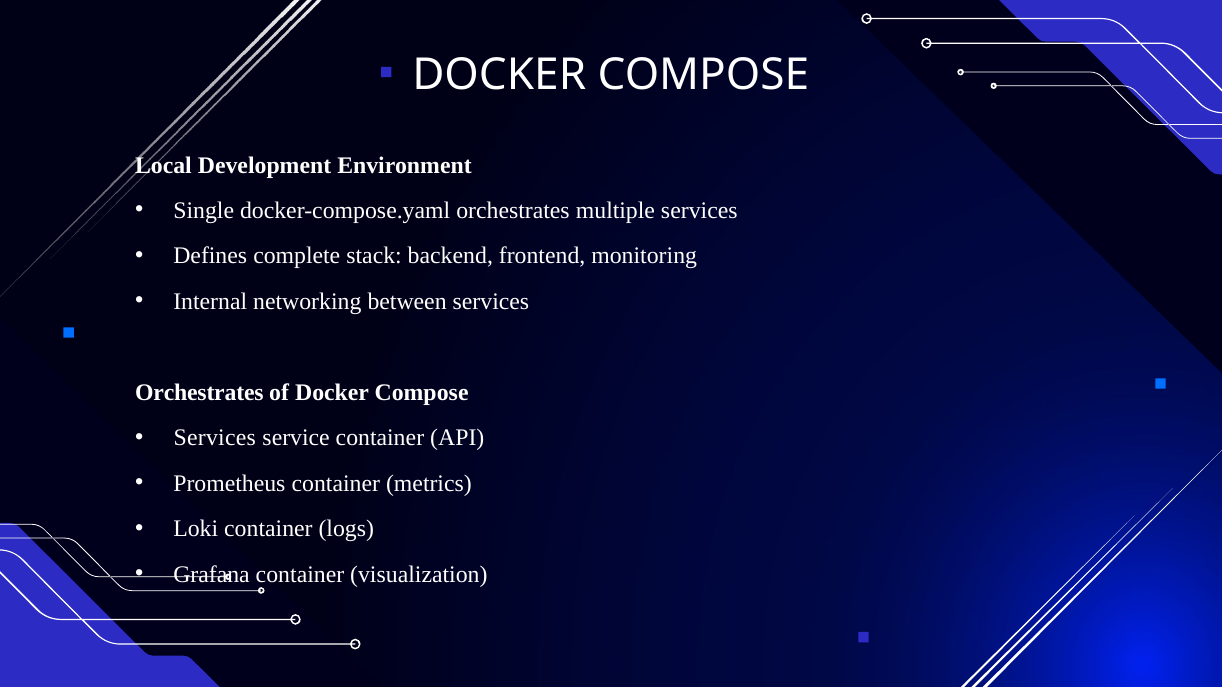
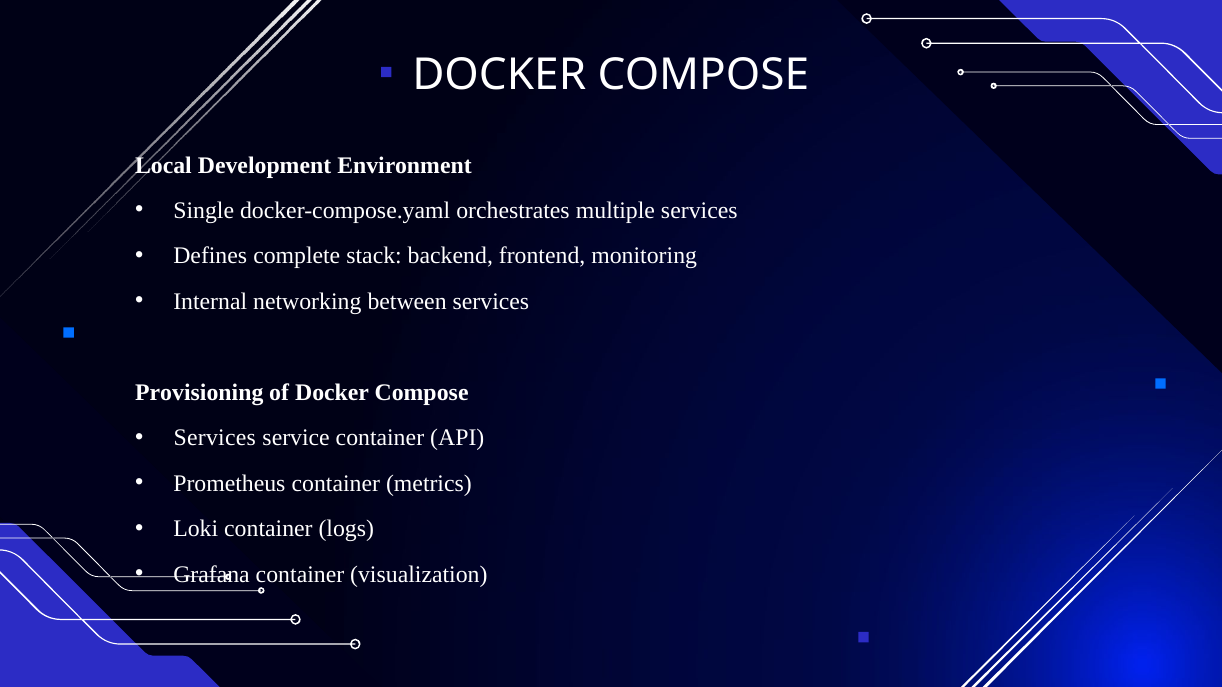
Orchestrates at (199, 393): Orchestrates -> Provisioning
